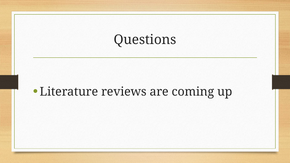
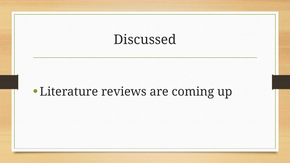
Questions: Questions -> Discussed
